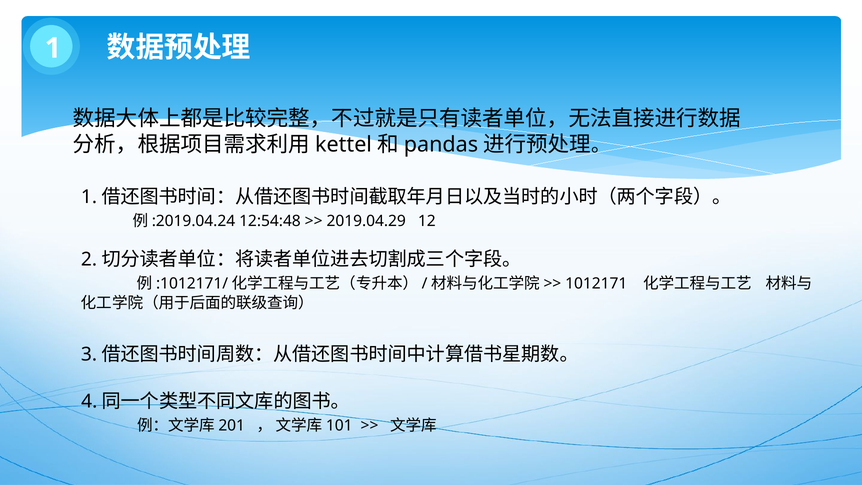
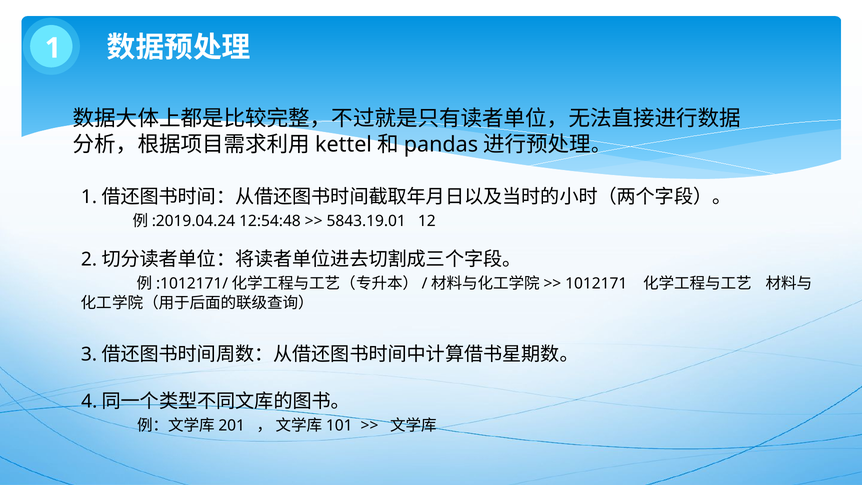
2019.04.29: 2019.04.29 -> 5843.19.01
